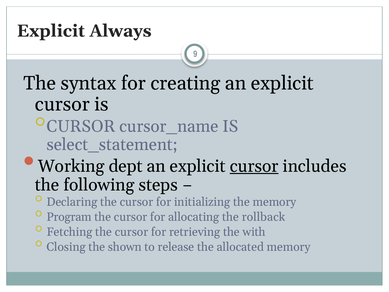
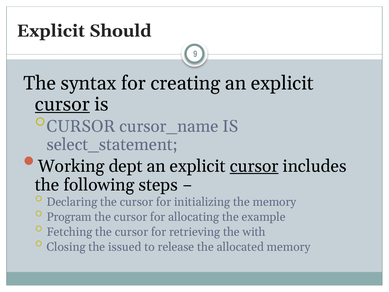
Always: Always -> Should
cursor at (62, 104) underline: none -> present
rollback: rollback -> example
shown: shown -> issued
